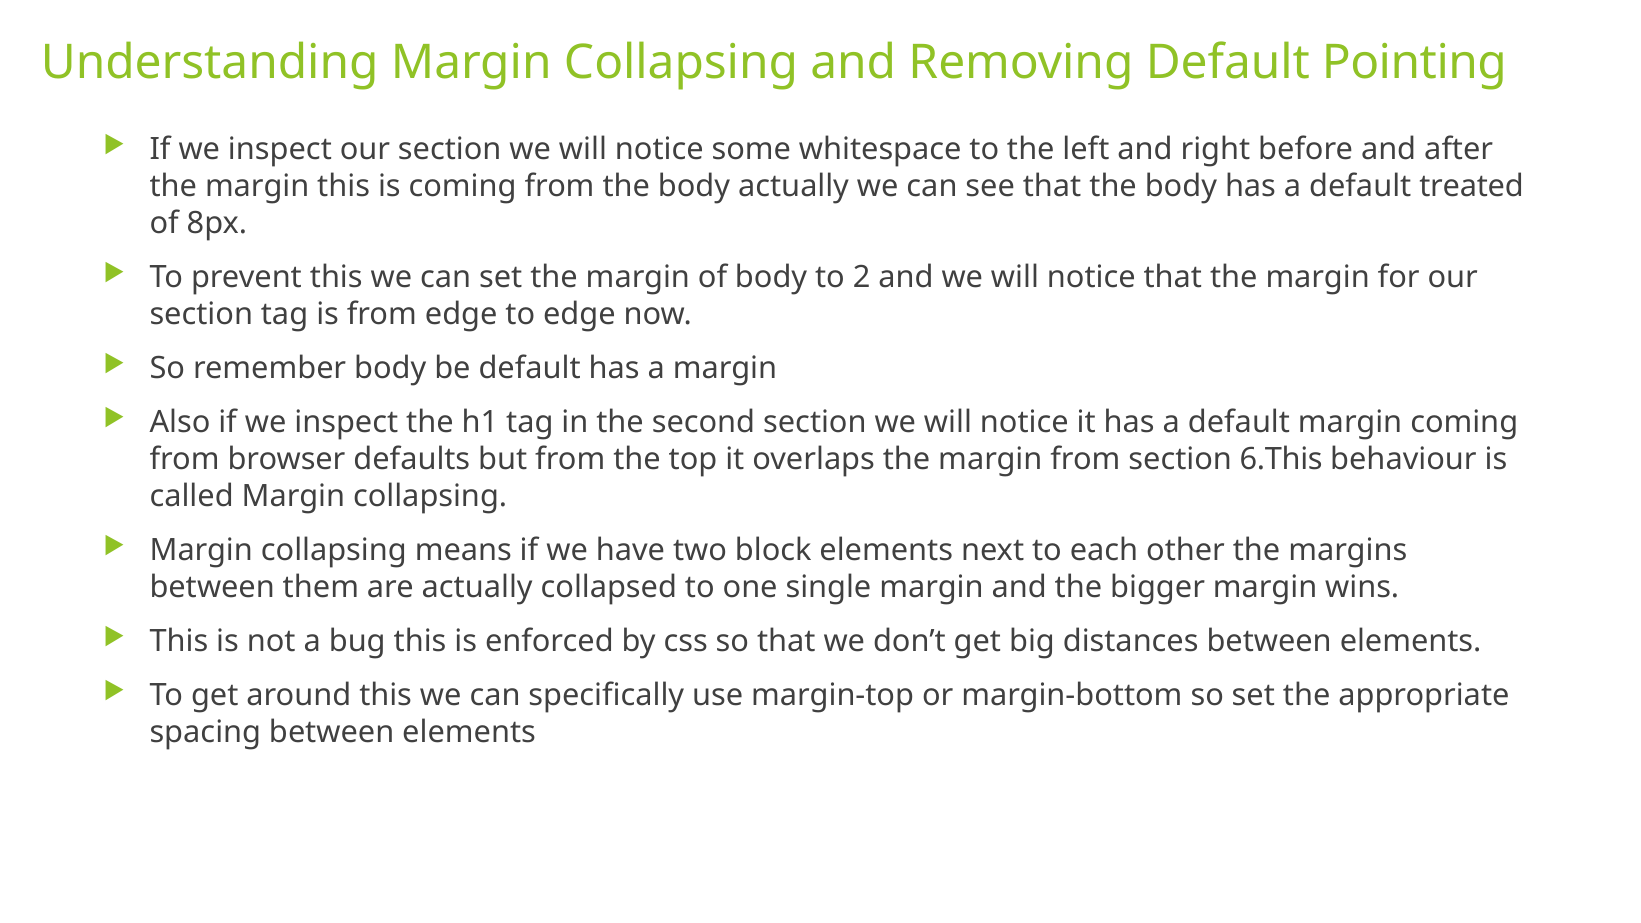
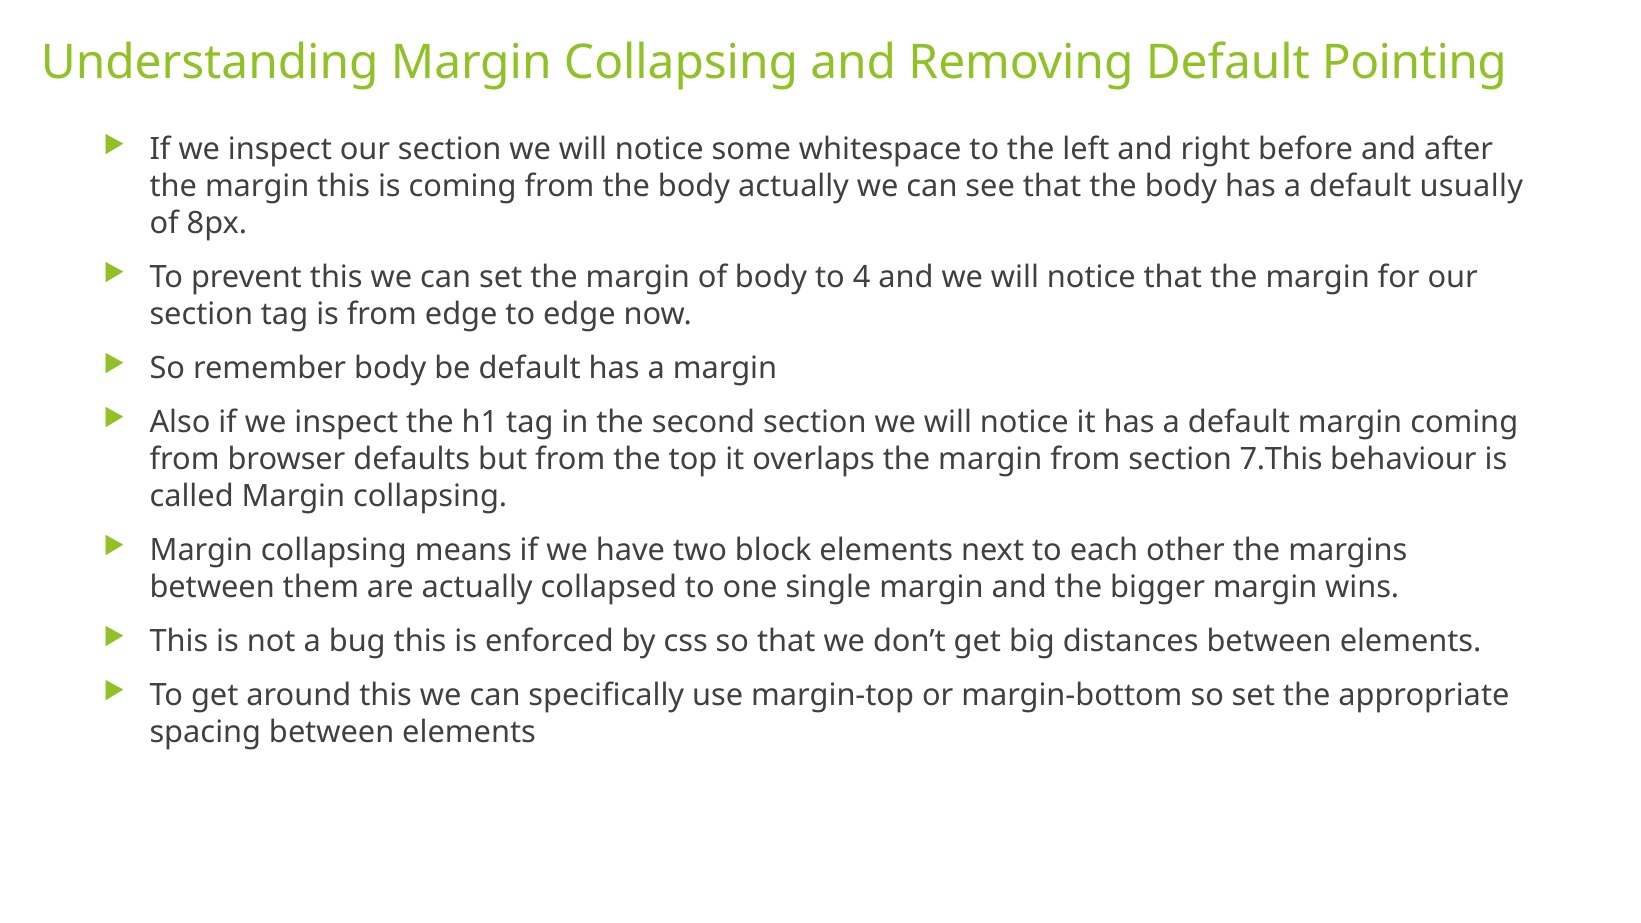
treated: treated -> usually
2: 2 -> 4
6.This: 6.This -> 7.This
